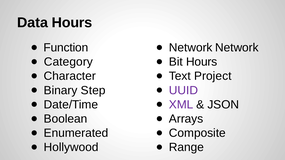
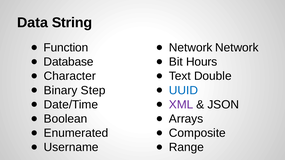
Data Hours: Hours -> String
Category: Category -> Database
Project: Project -> Double
UUID colour: purple -> blue
Hollywood: Hollywood -> Username
